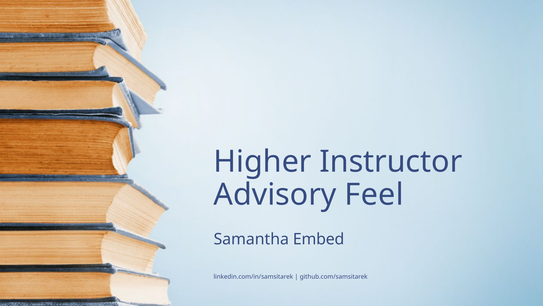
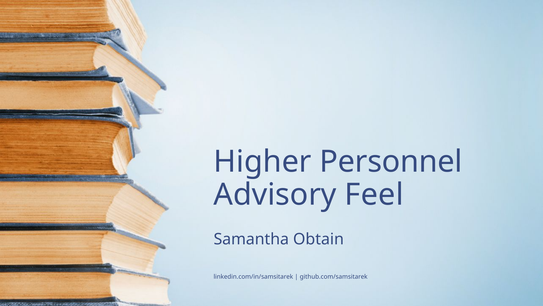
Instructor: Instructor -> Personnel
Embed: Embed -> Obtain
